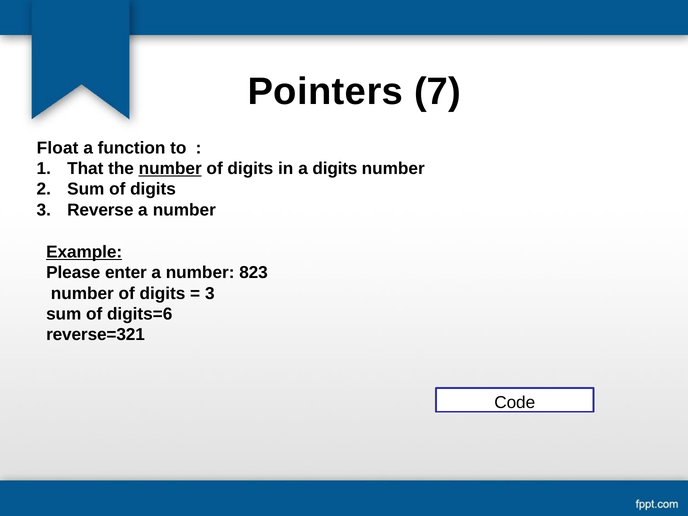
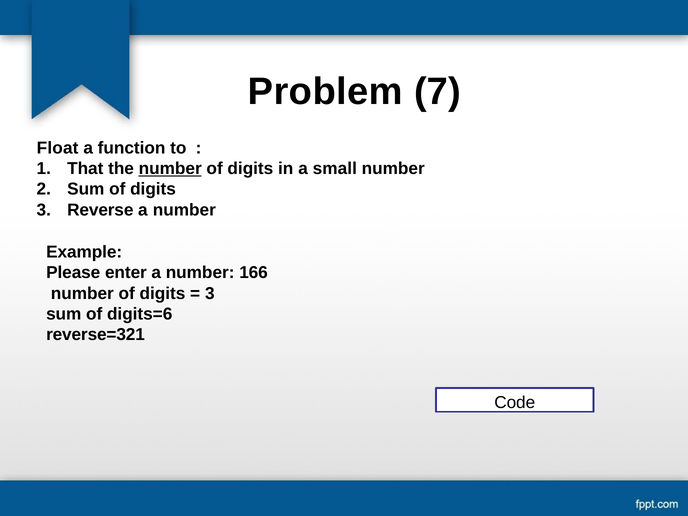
Pointers: Pointers -> Problem
a digits: digits -> small
Example underline: present -> none
823: 823 -> 166
